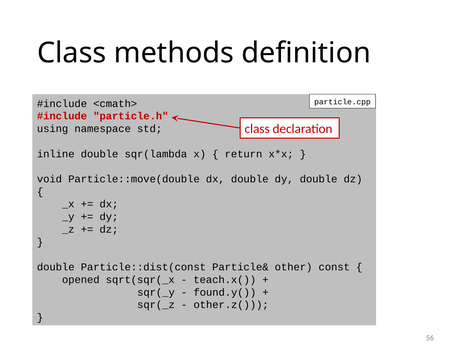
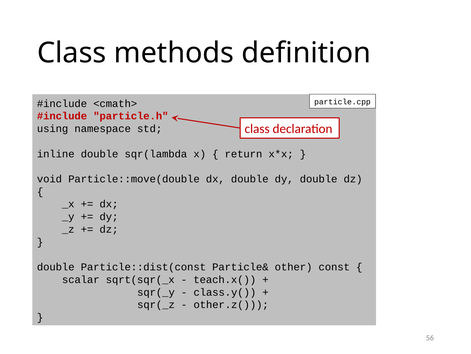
opened: opened -> scalar
found.y(: found.y( -> class.y(
